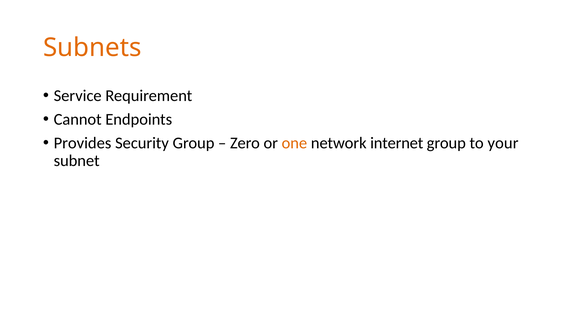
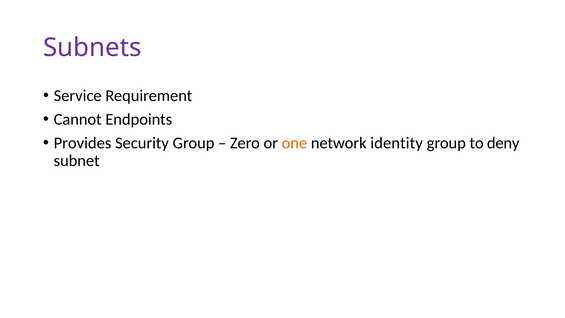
Subnets colour: orange -> purple
internet: internet -> identity
your: your -> deny
